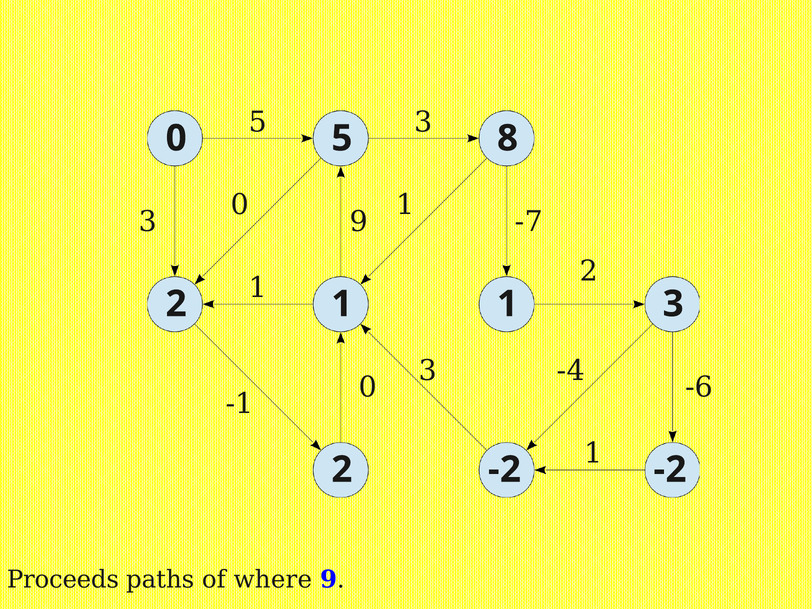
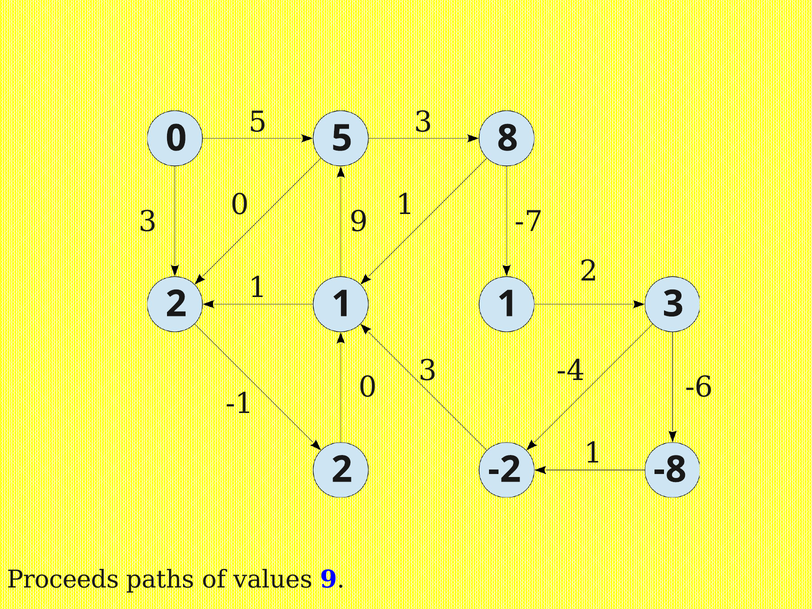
-2 -2: -2 -> -8
where: where -> values
